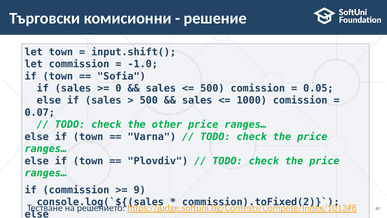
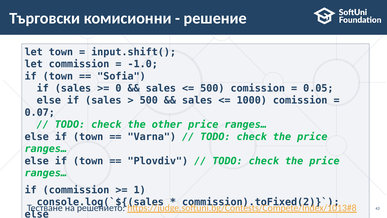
9: 9 -> 1
